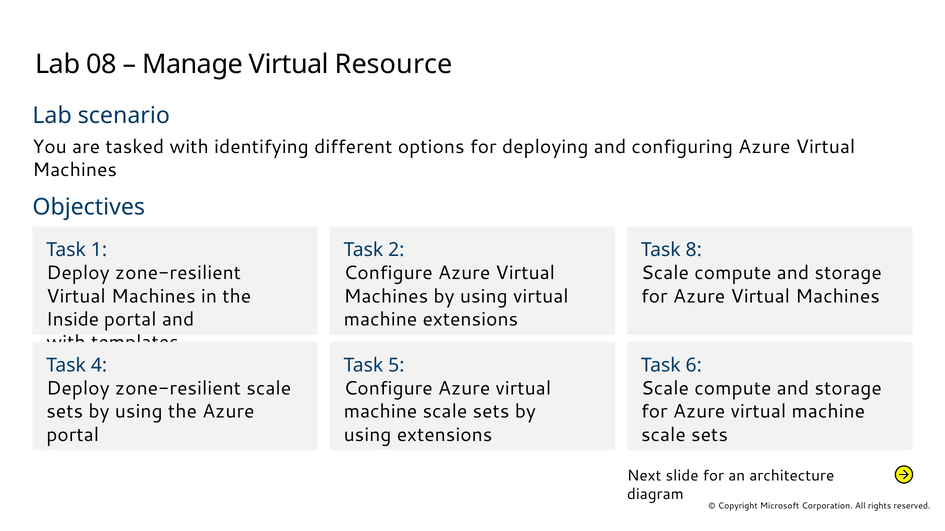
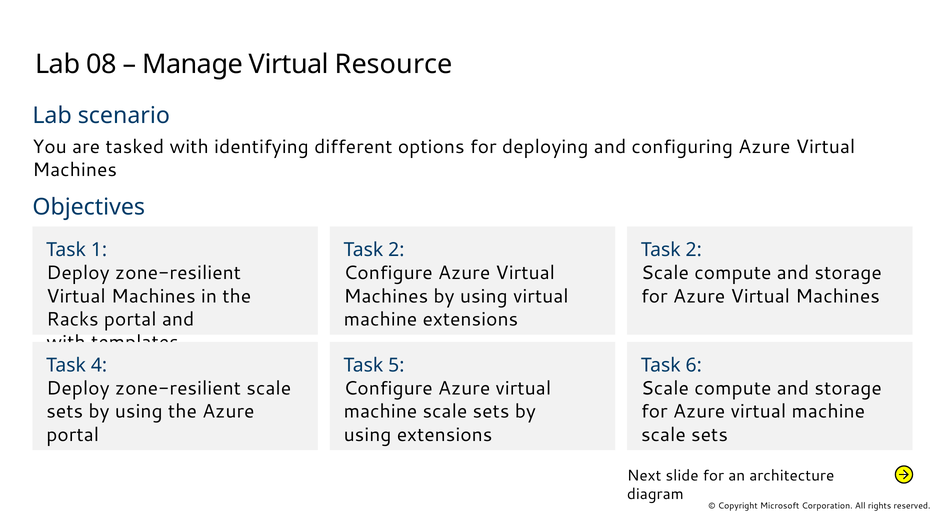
8 at (694, 250): 8 -> 2
Inside: Inside -> Racks
